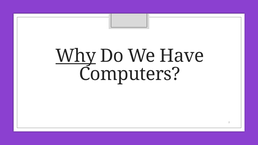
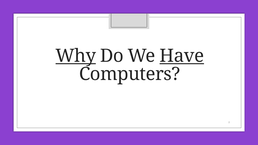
Have underline: none -> present
